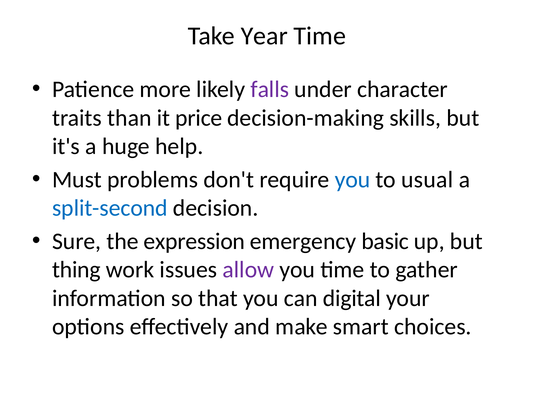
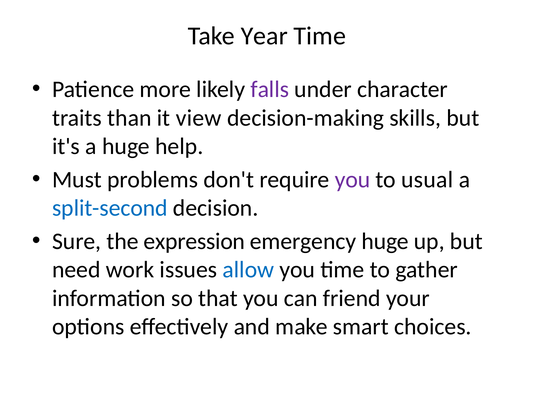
price: price -> view
you at (353, 180) colour: blue -> purple
emergency basic: basic -> huge
thing: thing -> need
allow colour: purple -> blue
digital: digital -> friend
